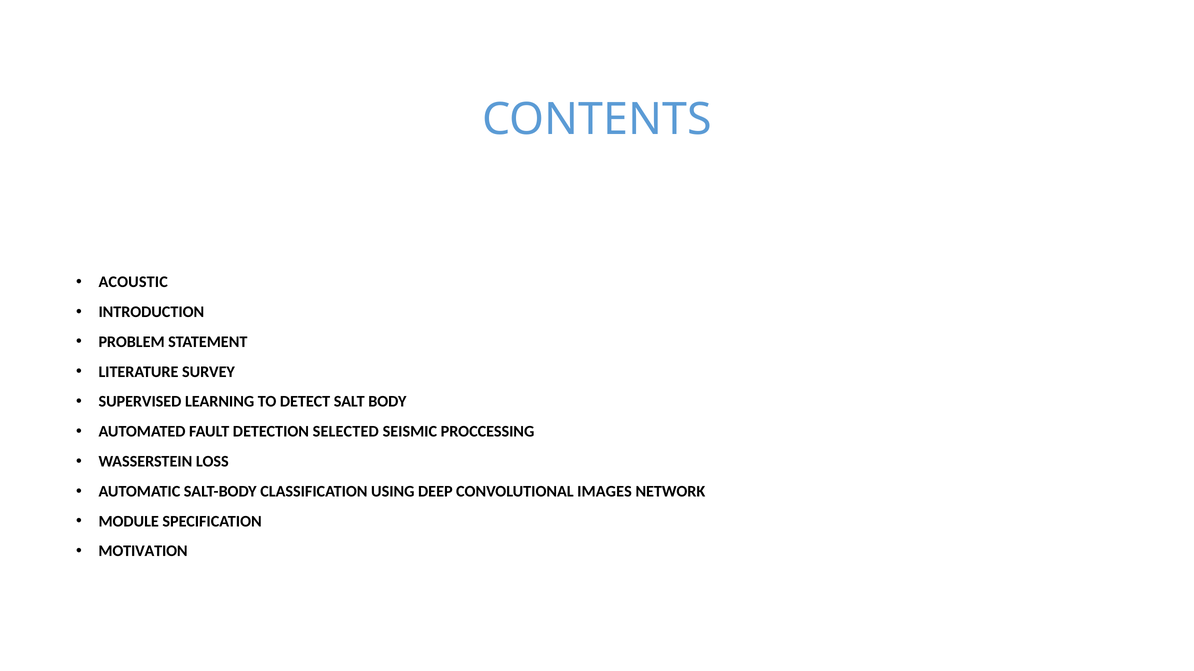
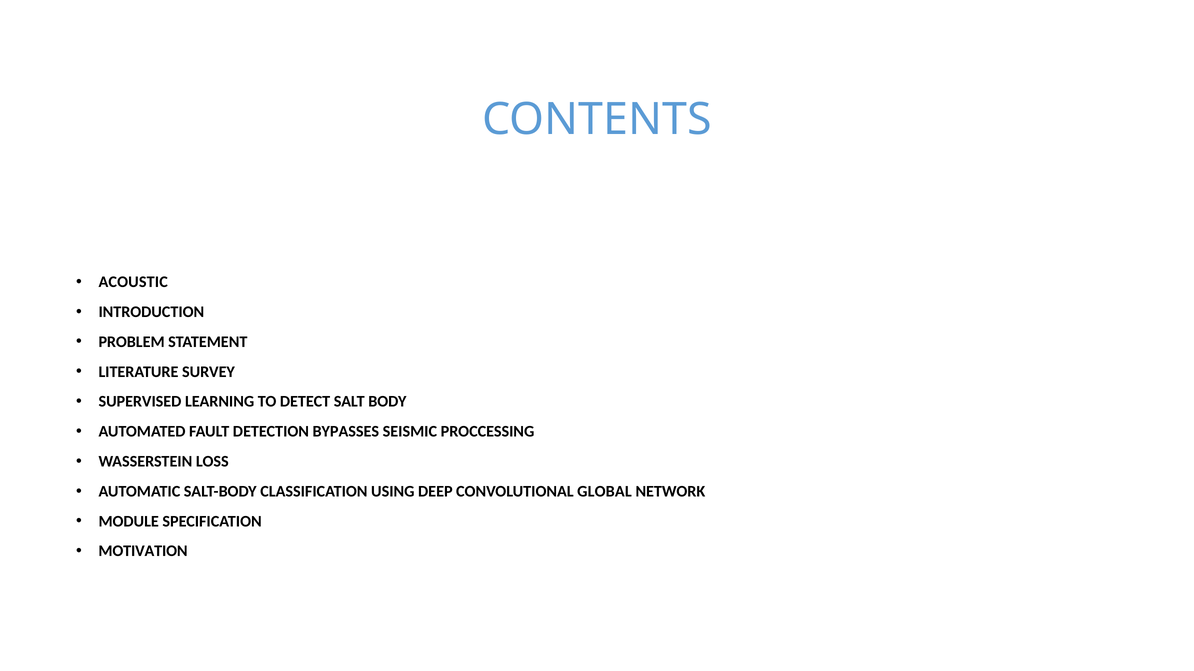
SELECTED: SELECTED -> BYPASSES
IMAGES: IMAGES -> GLOBAL
